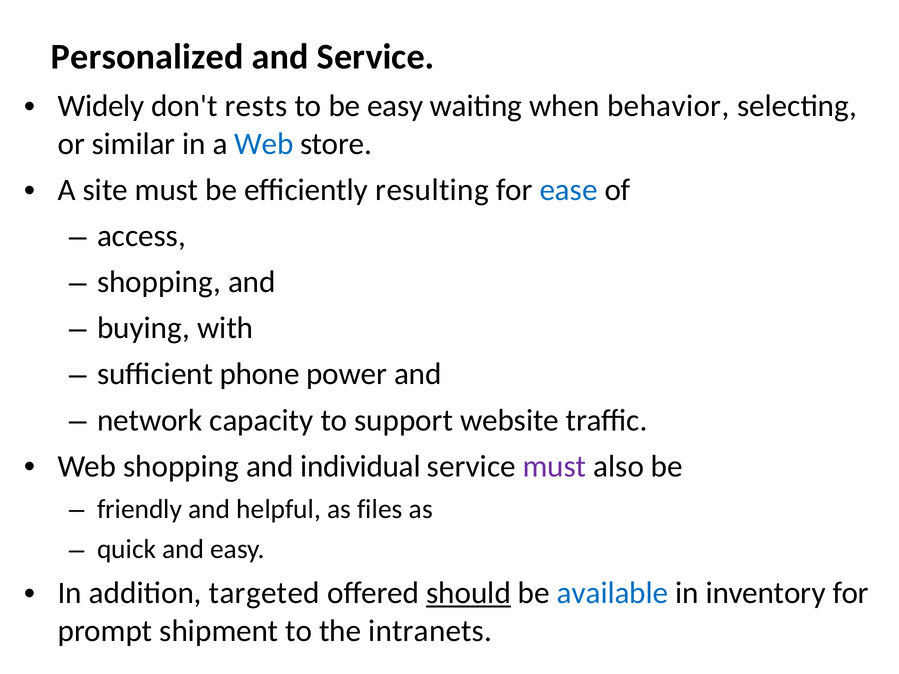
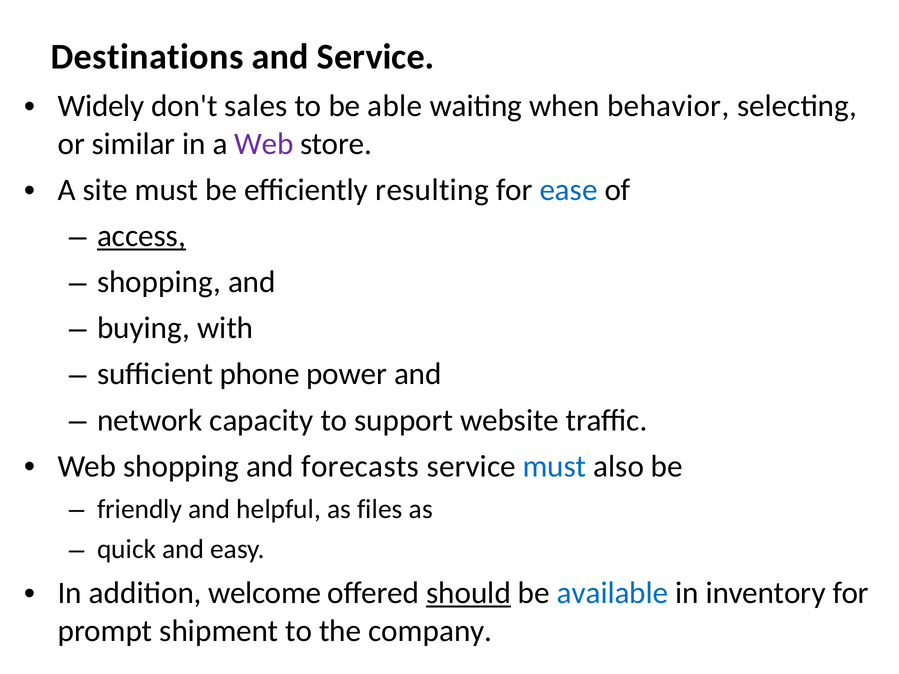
Personalized: Personalized -> Destinations
rests: rests -> sales
be easy: easy -> able
Web at (264, 144) colour: blue -> purple
access underline: none -> present
individual: individual -> forecasts
must at (554, 466) colour: purple -> blue
targeted: targeted -> welcome
intranets: intranets -> company
